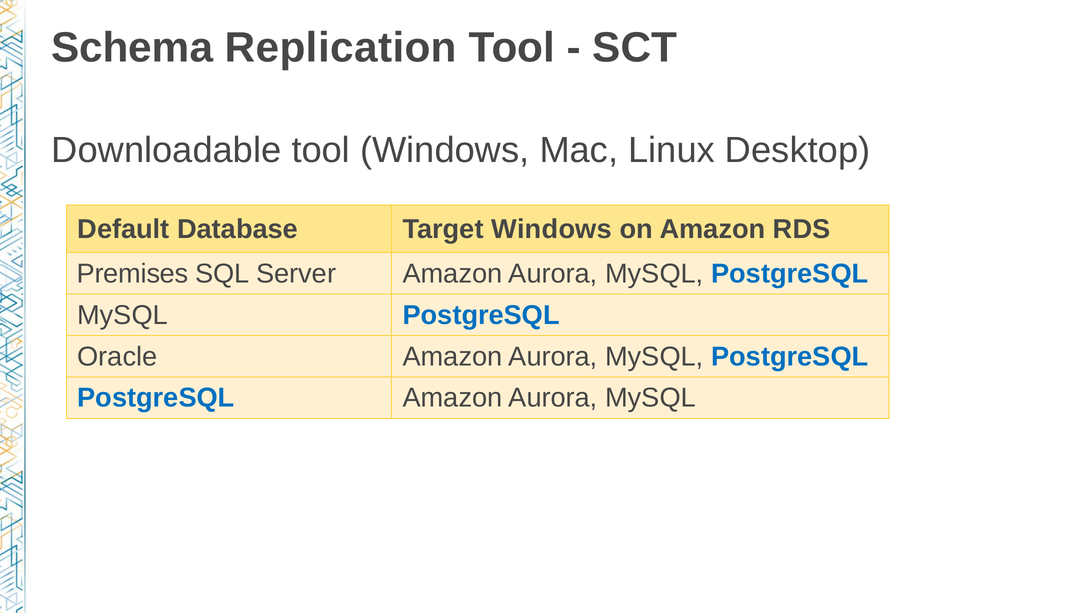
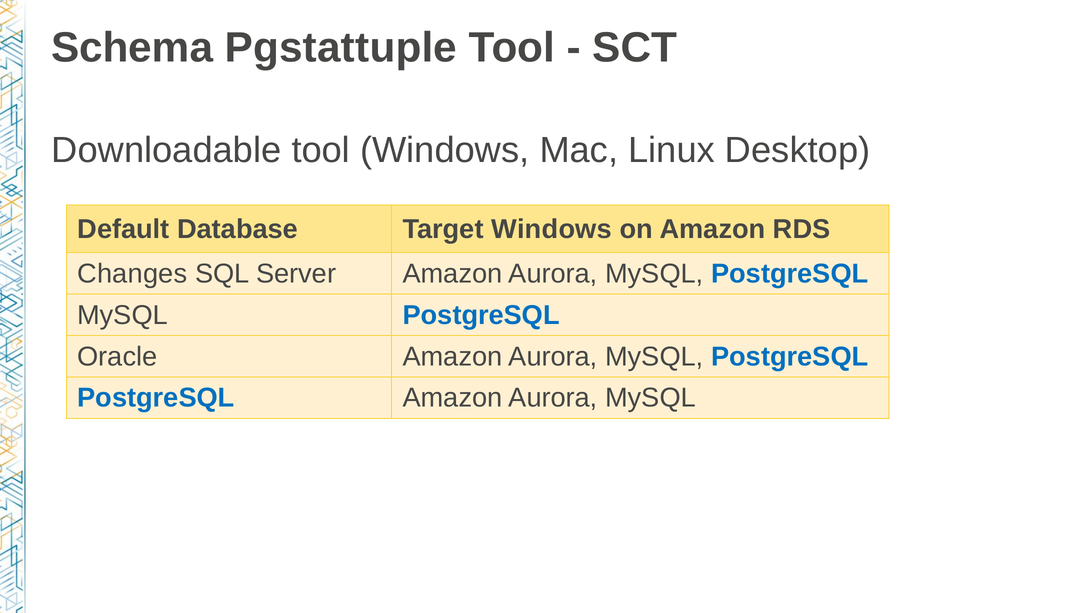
Replication: Replication -> Pgstattuple
Premises: Premises -> Changes
